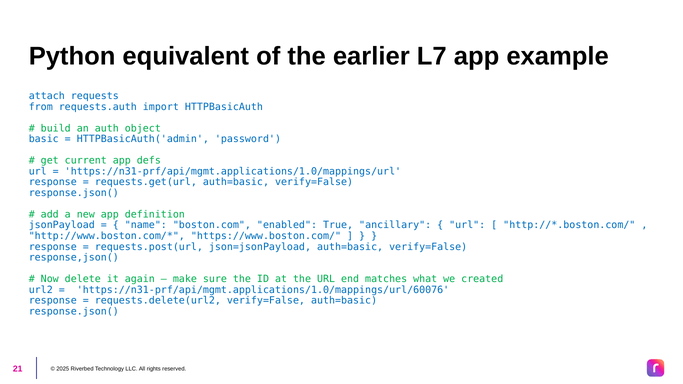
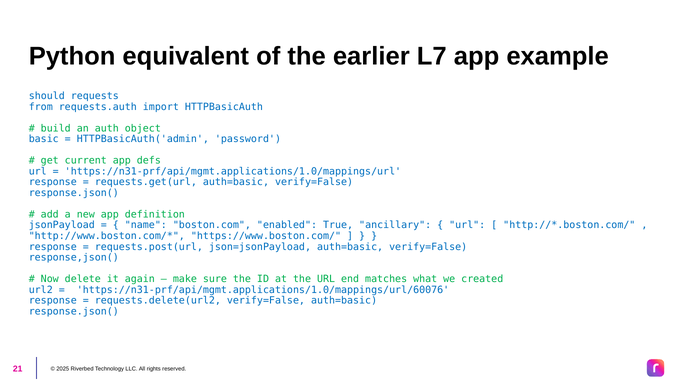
attach: attach -> should
